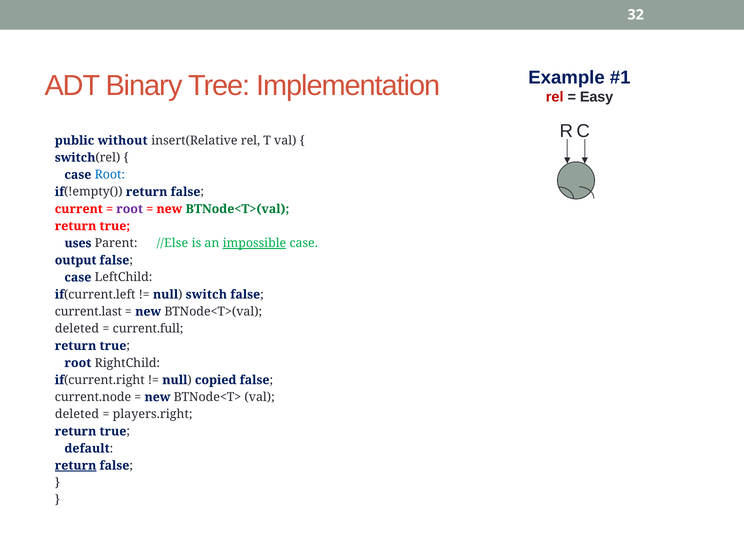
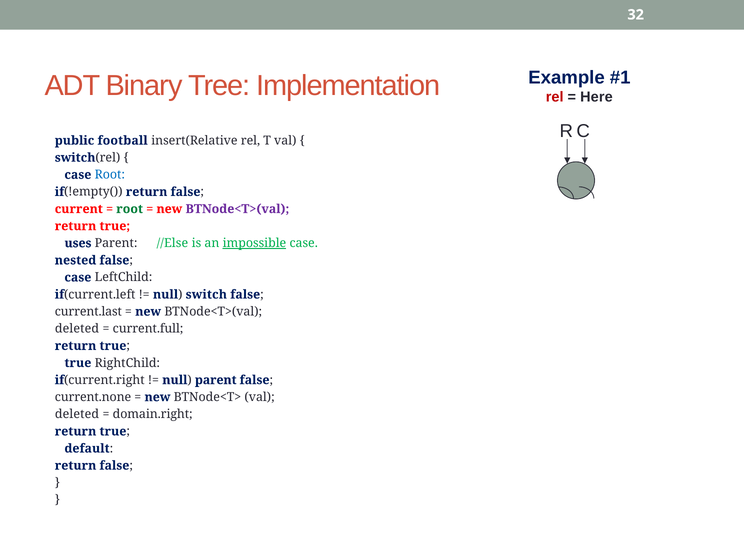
Easy: Easy -> Here
without: without -> football
root at (130, 209) colour: purple -> green
BTNode<T>(val at (237, 209) colour: green -> purple
output: output -> nested
root at (78, 363): root -> true
null copied: copied -> parent
current.node: current.node -> current.none
players.right: players.right -> domain.right
return at (76, 466) underline: present -> none
